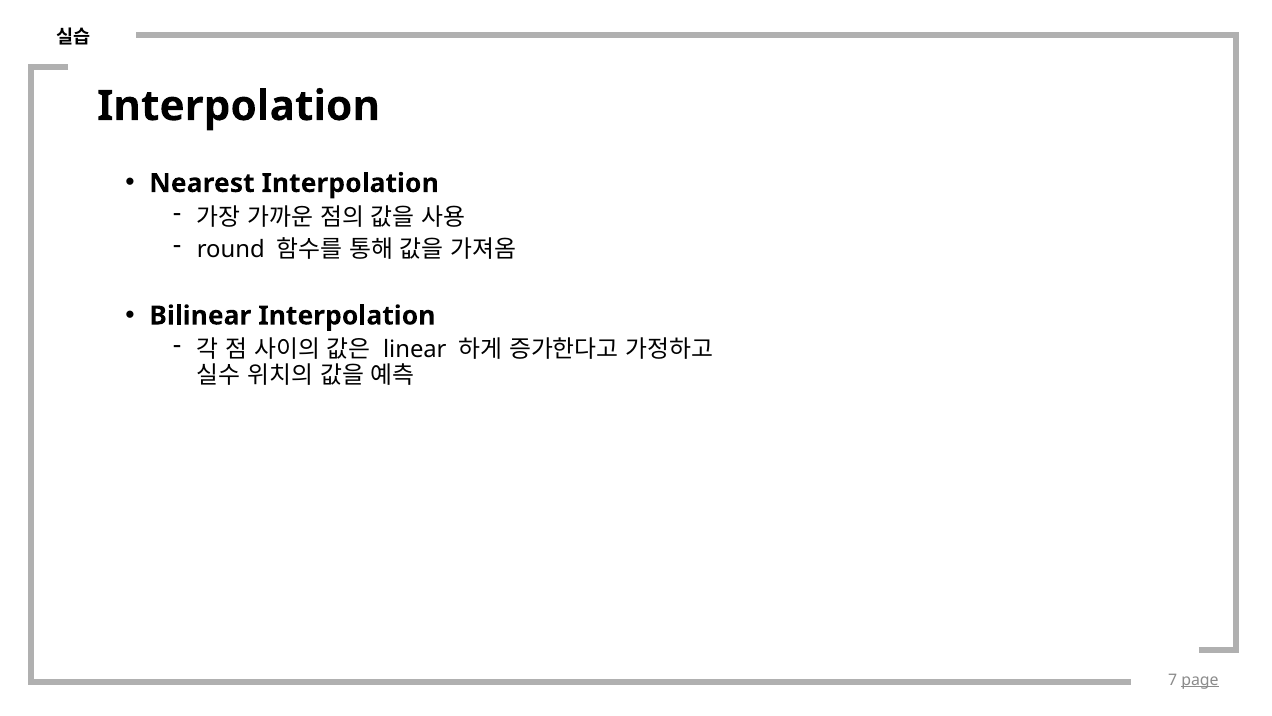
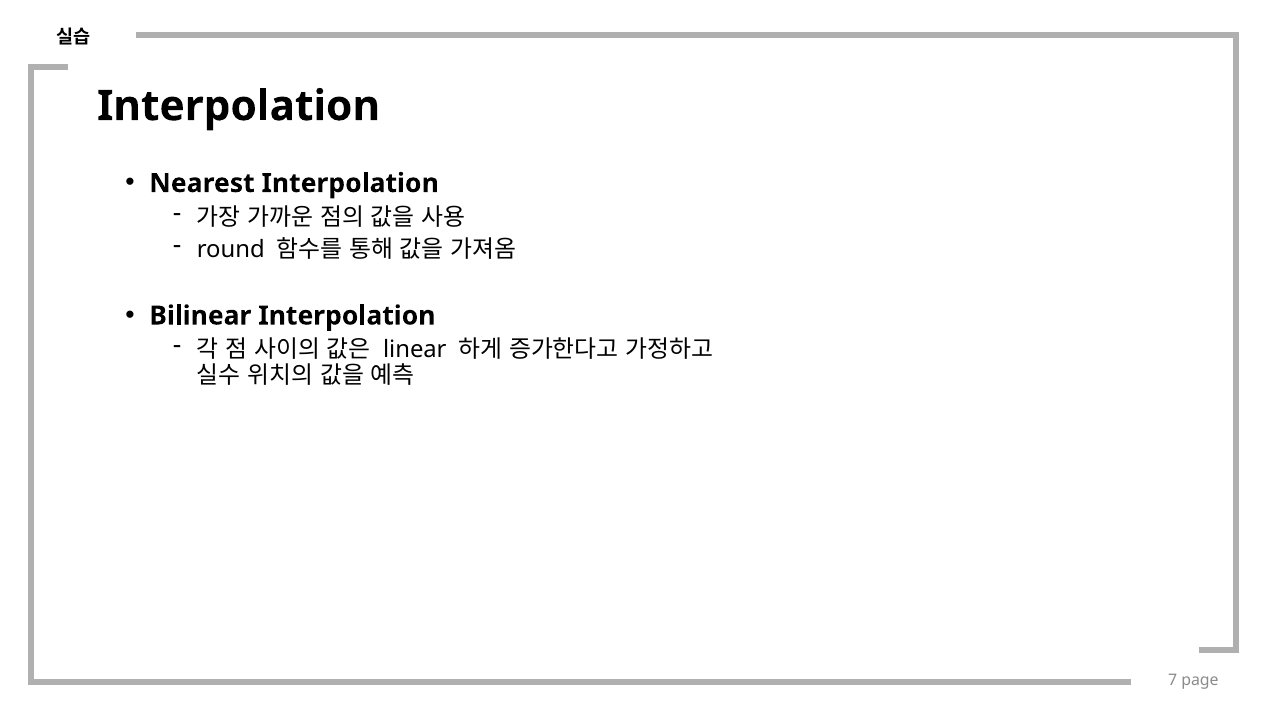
page underline: present -> none
